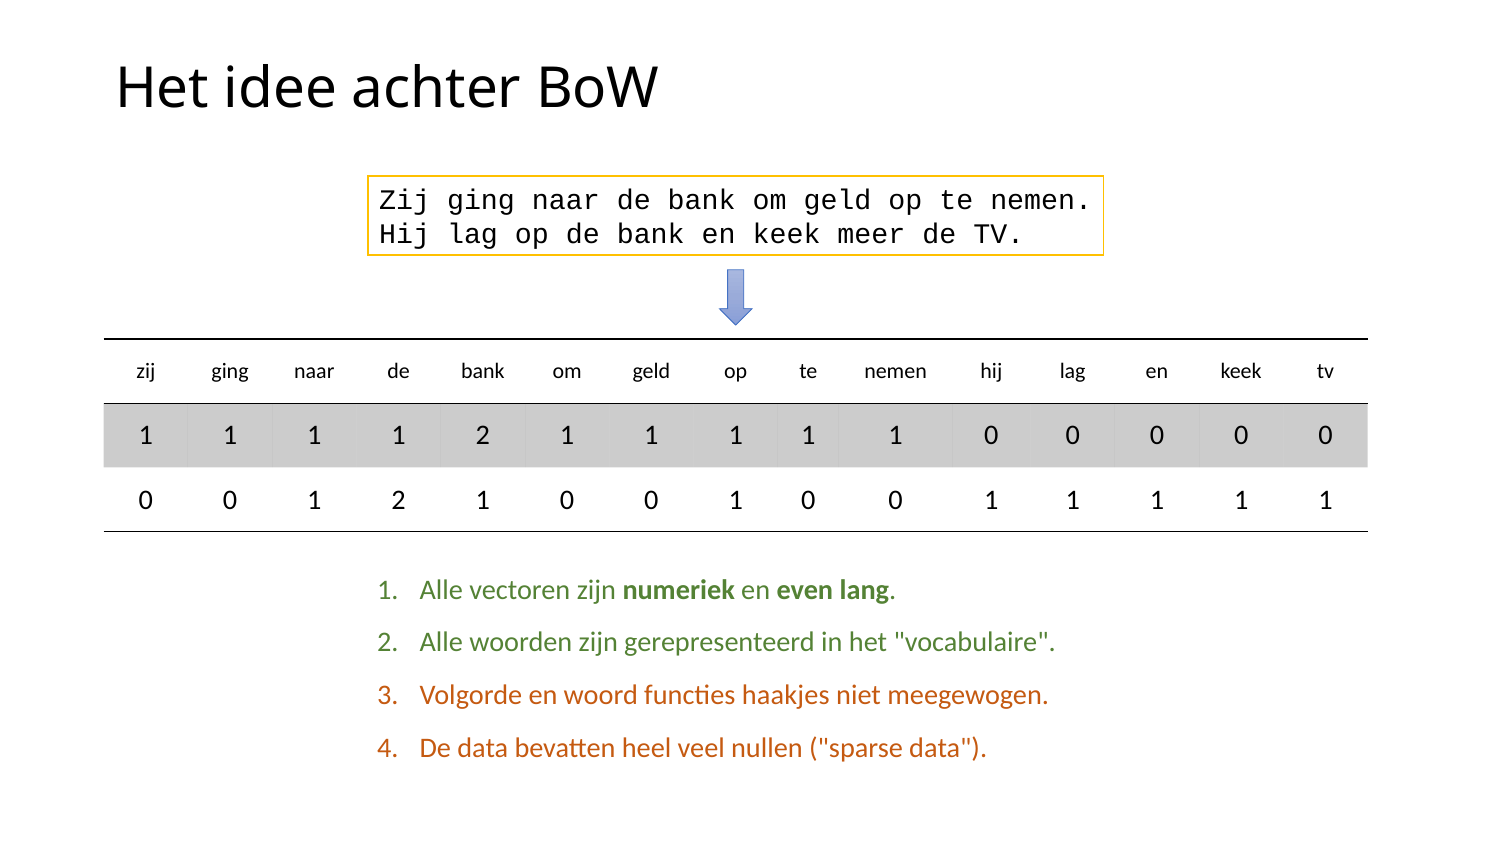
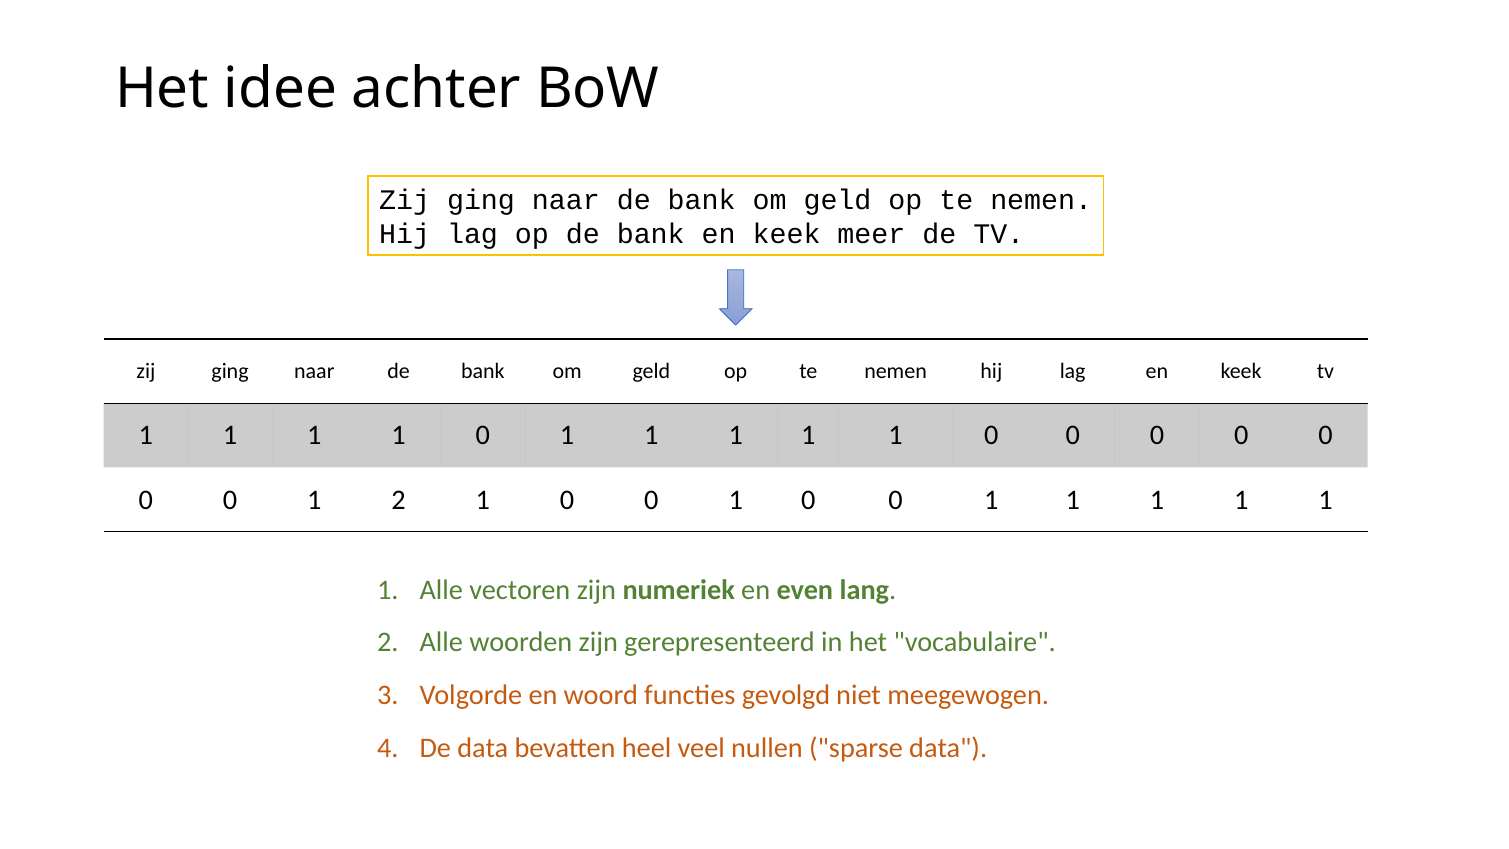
2 at (483, 436): 2 -> 0
haakjes: haakjes -> gevolgd
